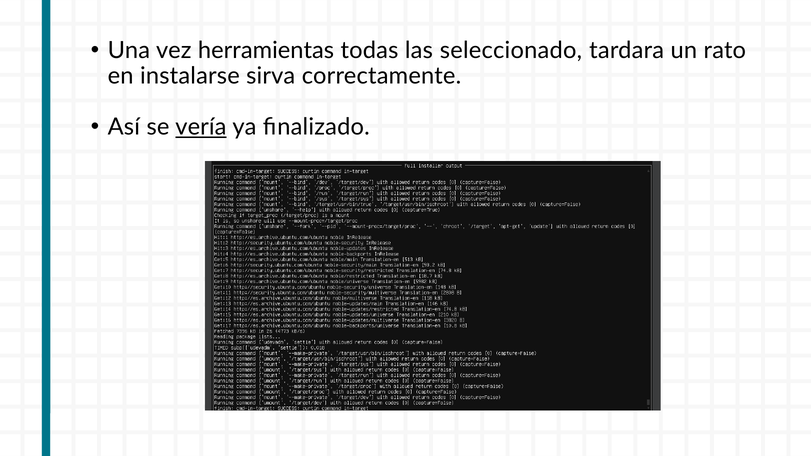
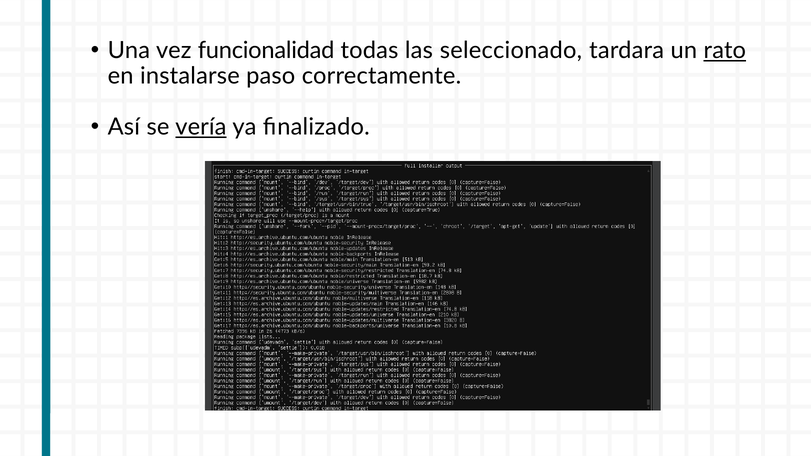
herramientas: herramientas -> funcionalidad
rato underline: none -> present
sirva: sirva -> paso
